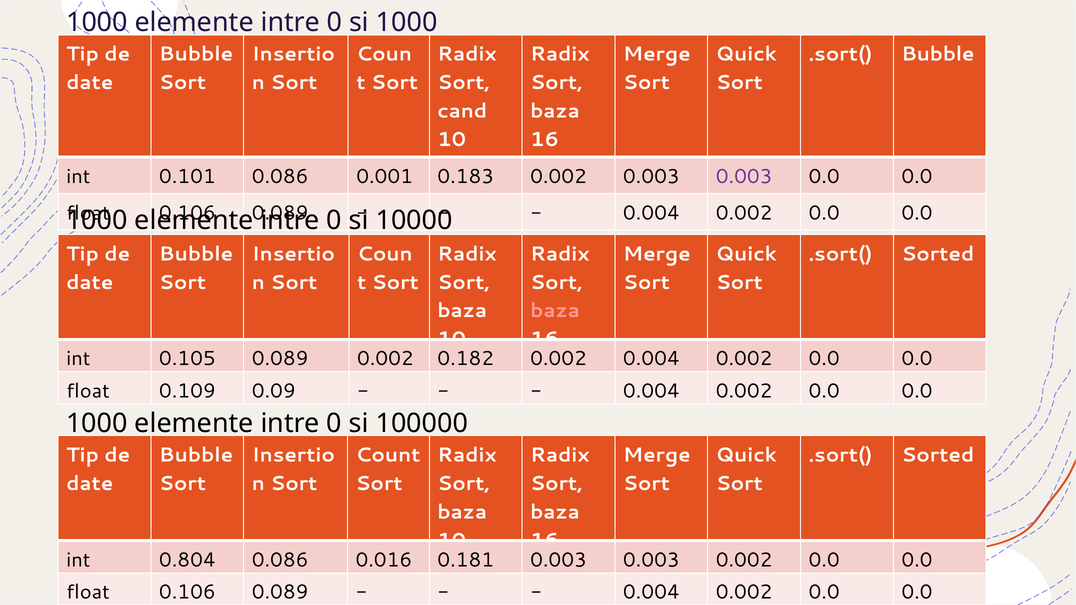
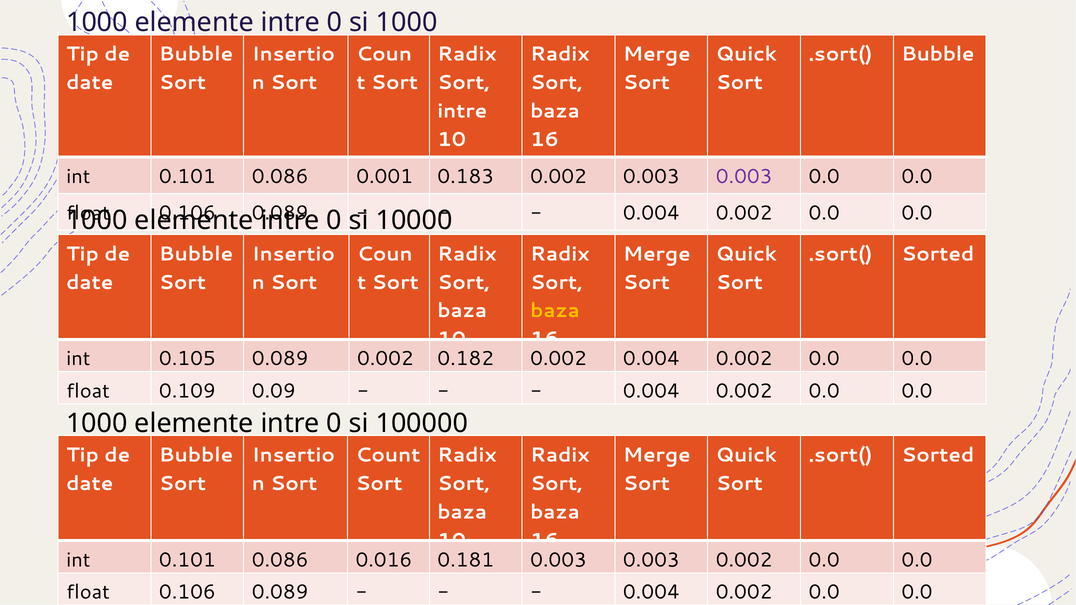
cand at (462, 111): cand -> intre
baza at (555, 311) colour: pink -> yellow
0.804 at (187, 560): 0.804 -> 0.101
